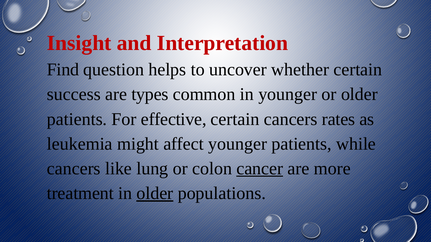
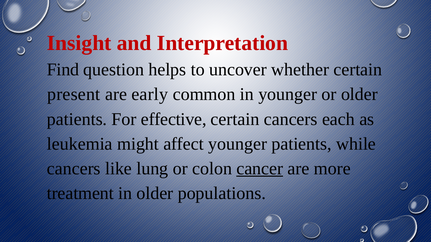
success: success -> present
types: types -> early
rates: rates -> each
older at (155, 194) underline: present -> none
